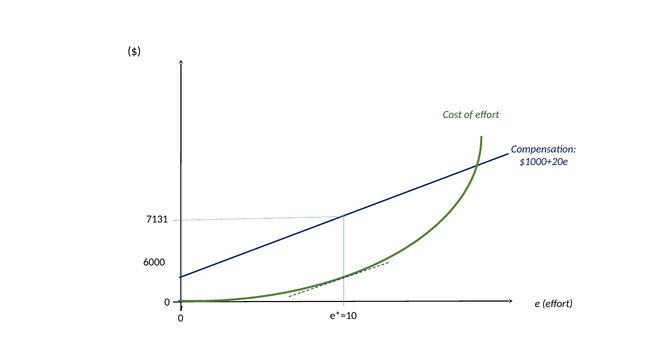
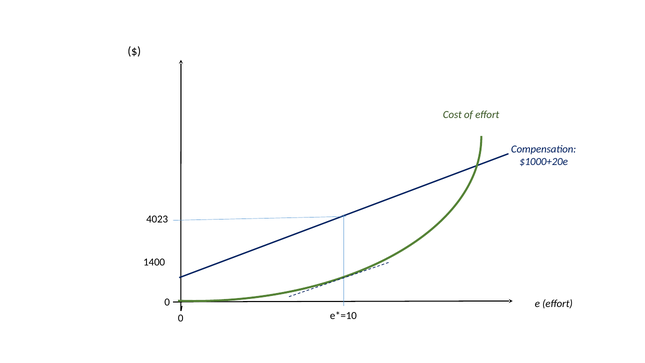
7131: 7131 -> 4023
6000: 6000 -> 1400
